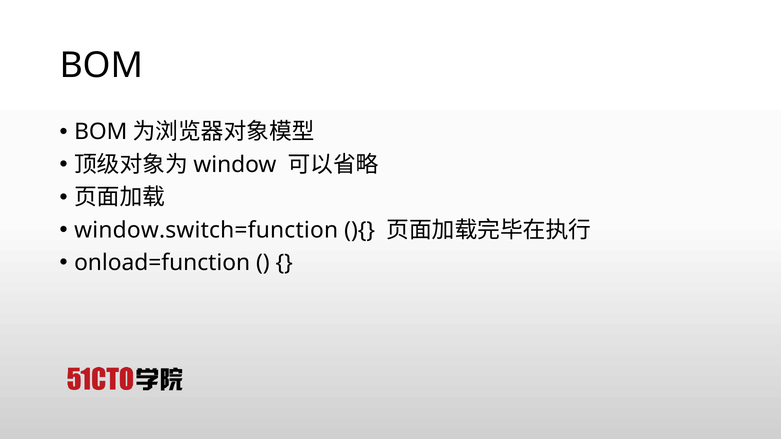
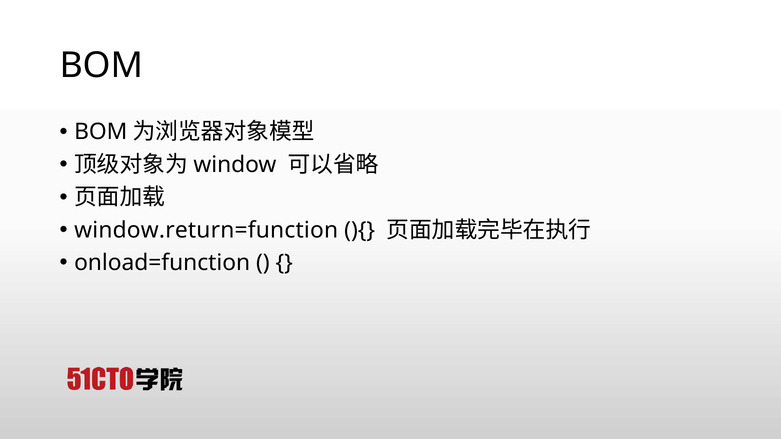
window.switch=function: window.switch=function -> window.return=function
